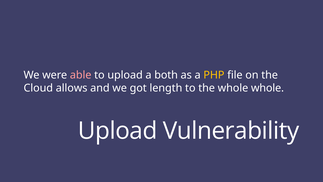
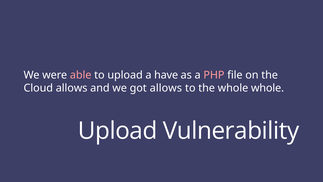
both: both -> have
PHP colour: yellow -> pink
got length: length -> allows
